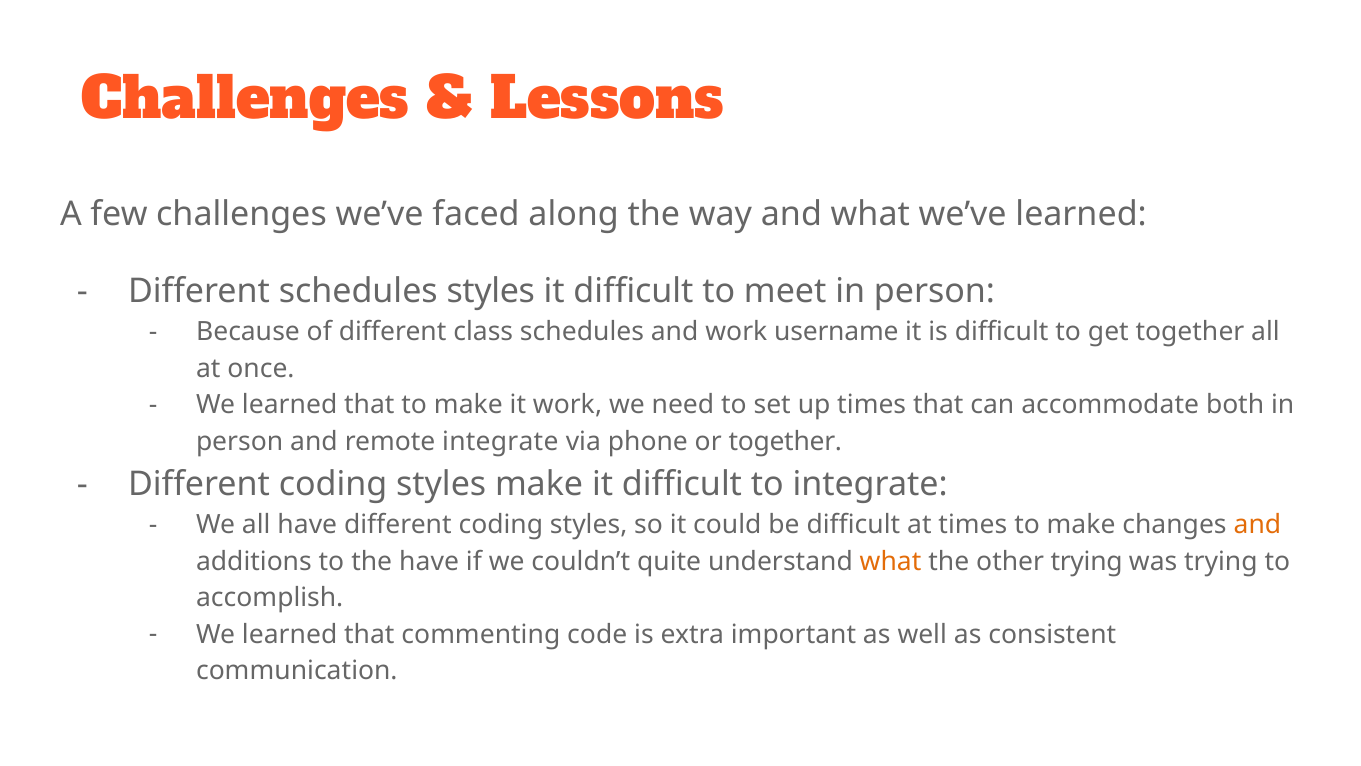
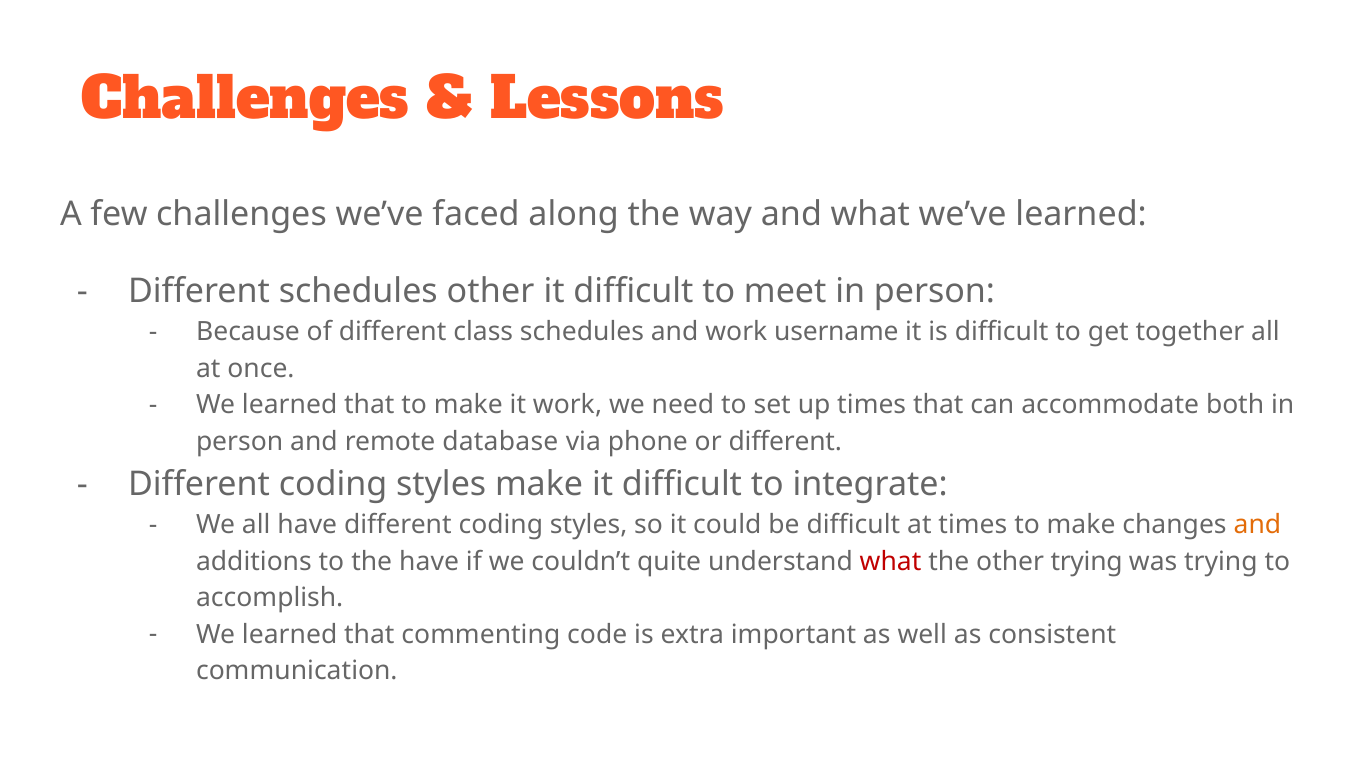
schedules styles: styles -> other
remote integrate: integrate -> database
or together: together -> different
what at (891, 561) colour: orange -> red
